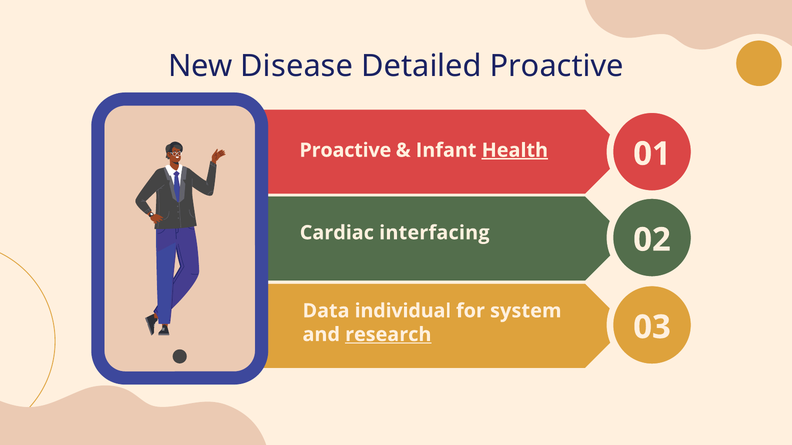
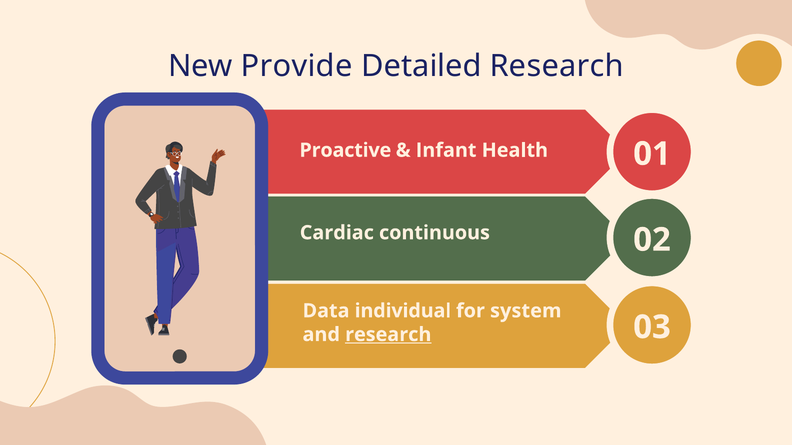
Disease: Disease -> Provide
Detailed Proactive: Proactive -> Research
Health underline: present -> none
interfacing: interfacing -> continuous
